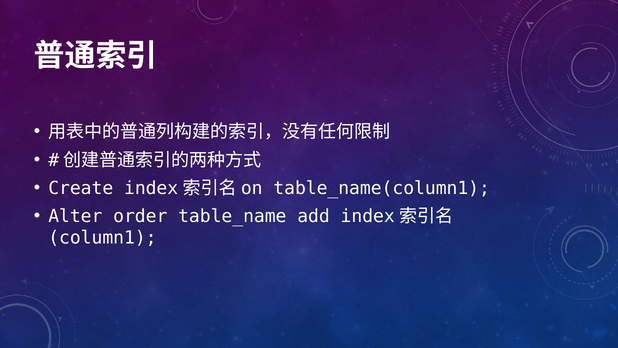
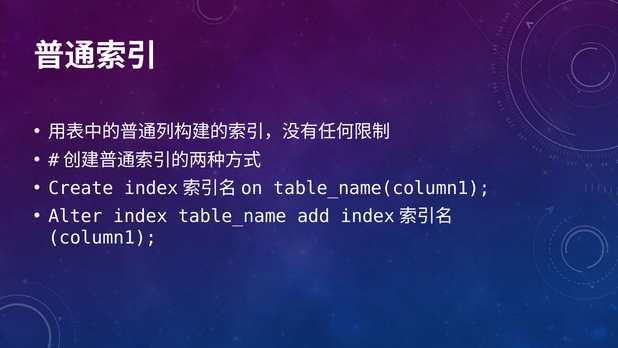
Alter order: order -> index
